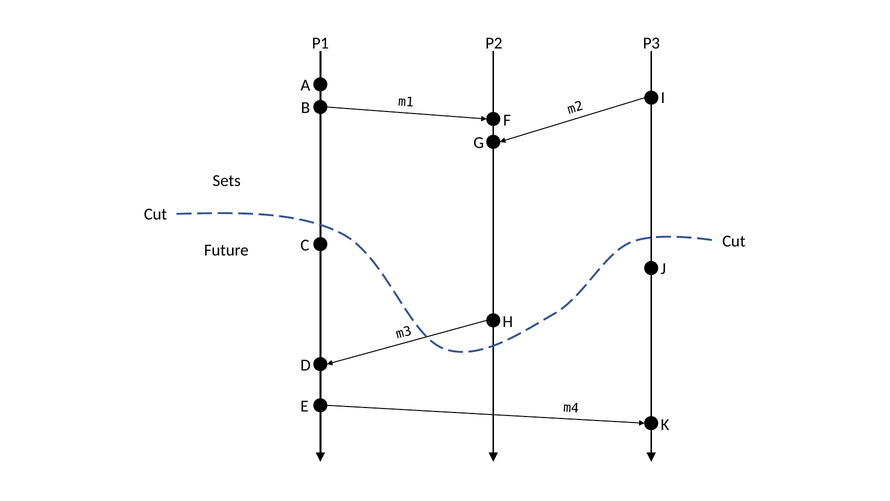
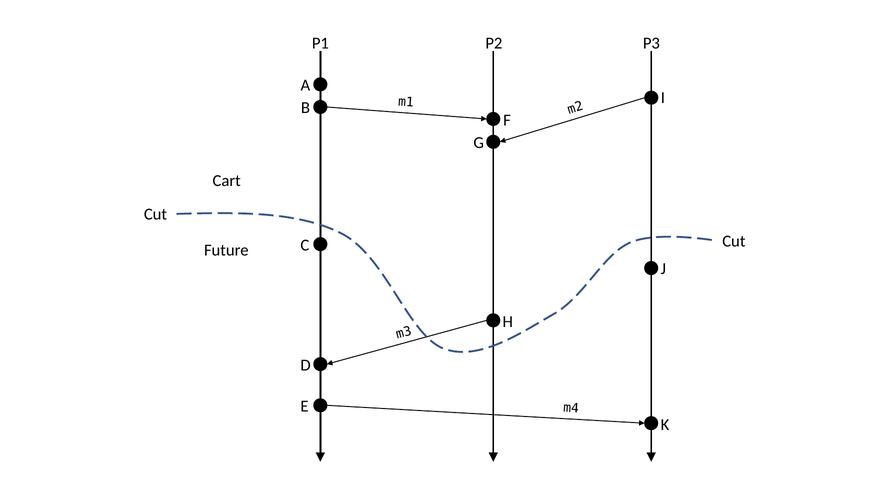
Sets: Sets -> Cart
